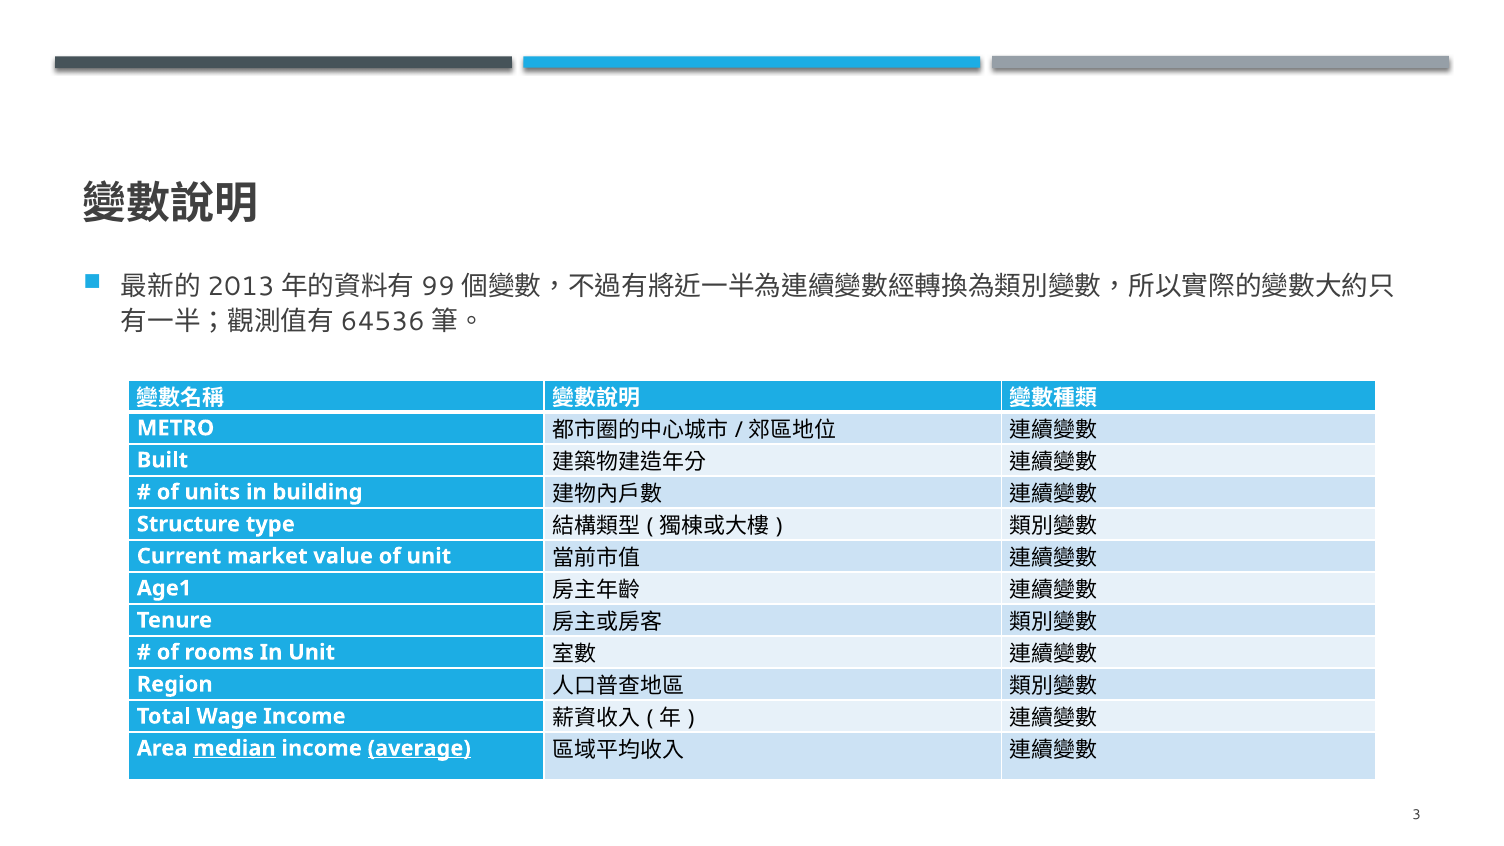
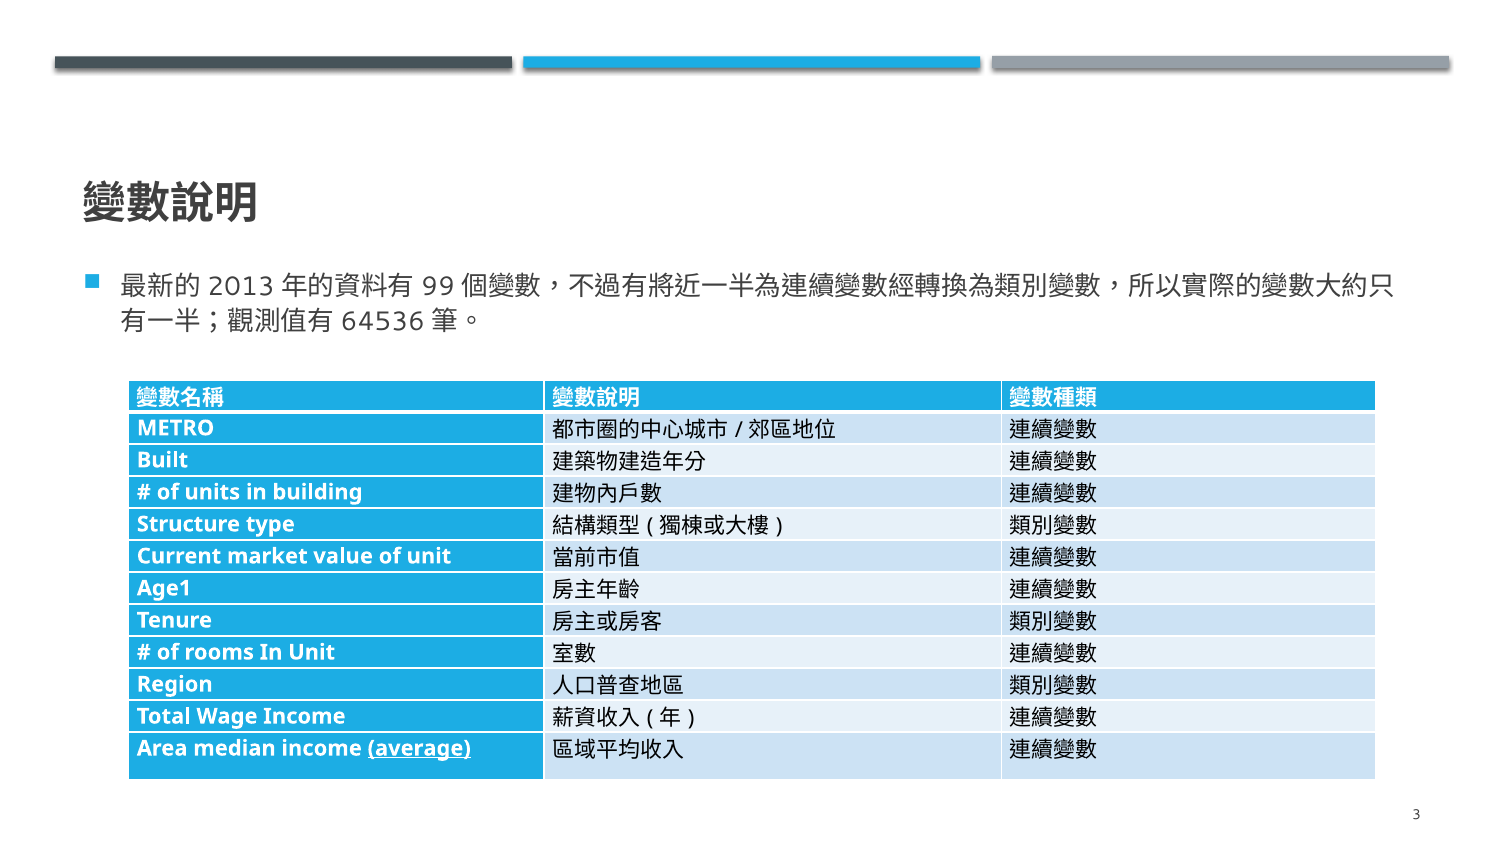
median underline: present -> none
